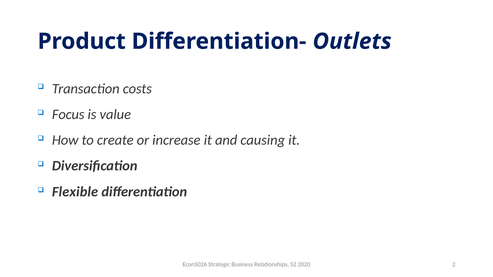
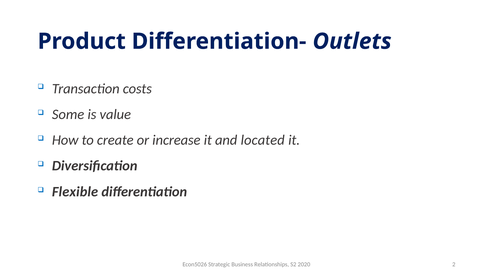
Focus: Focus -> Some
causing: causing -> located
